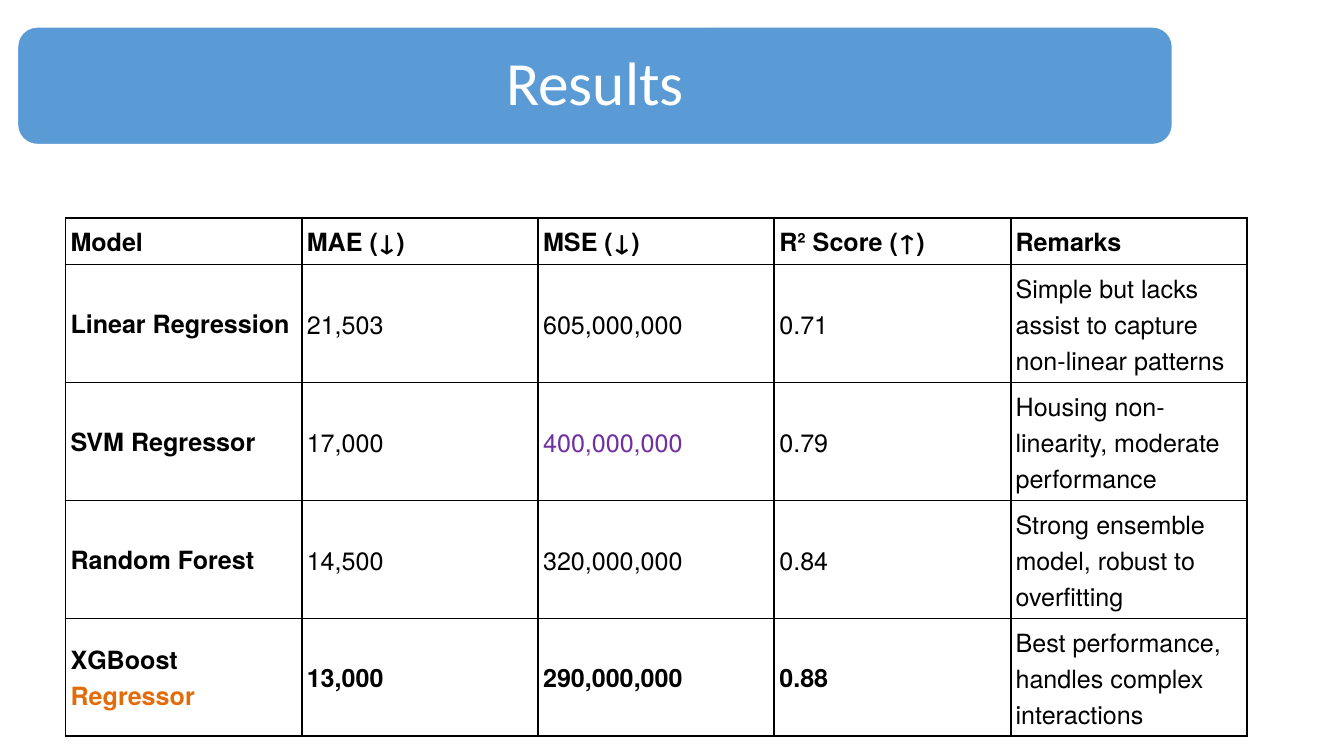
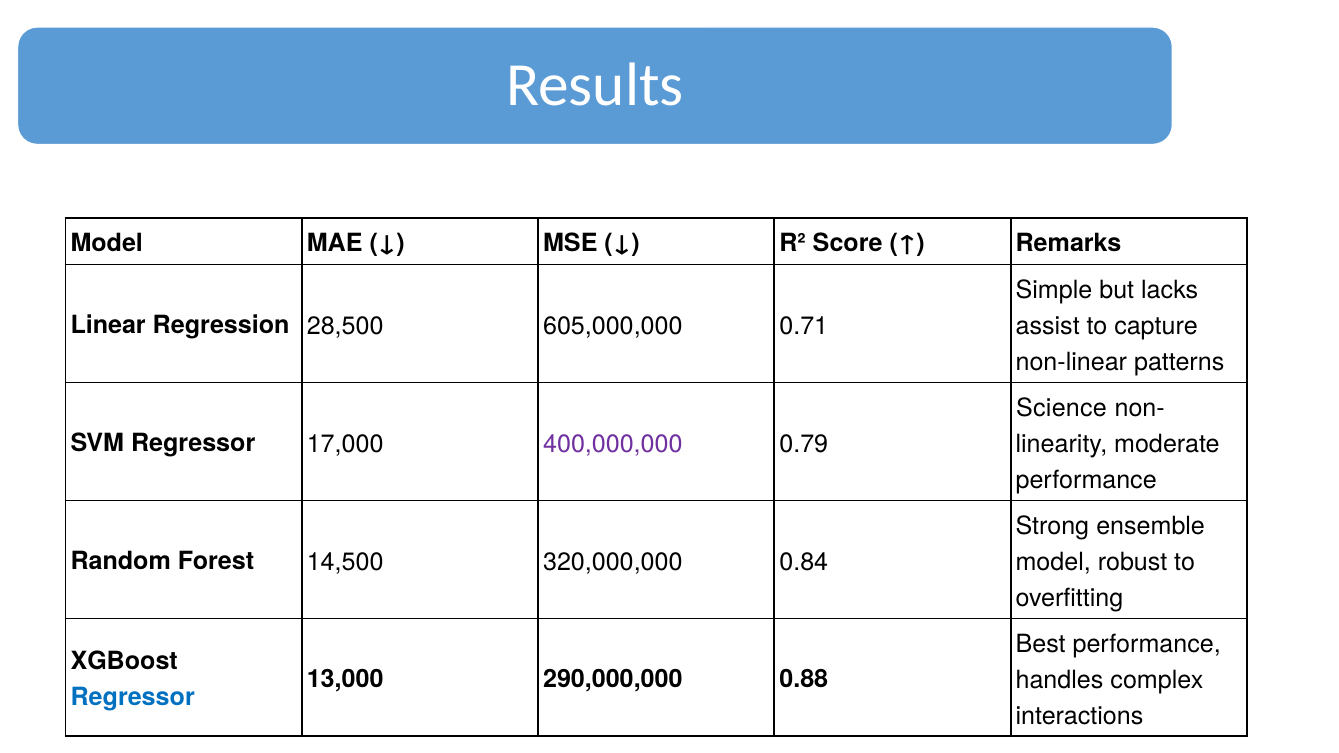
21,503: 21,503 -> 28,500
Housing: Housing -> Science
Regressor at (133, 698) colour: orange -> blue
